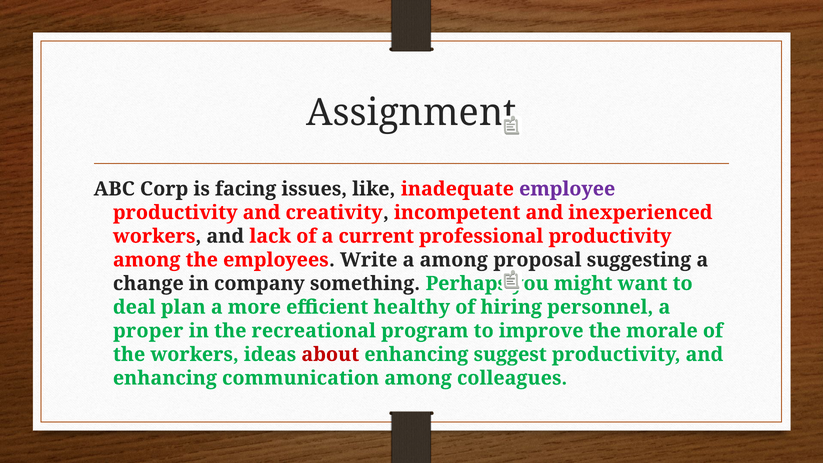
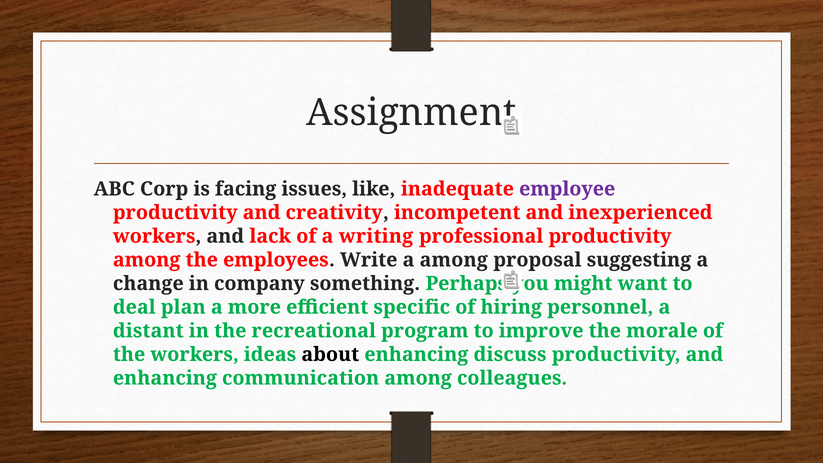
current: current -> writing
healthy: healthy -> specific
proper: proper -> distant
about colour: red -> black
suggest: suggest -> discuss
